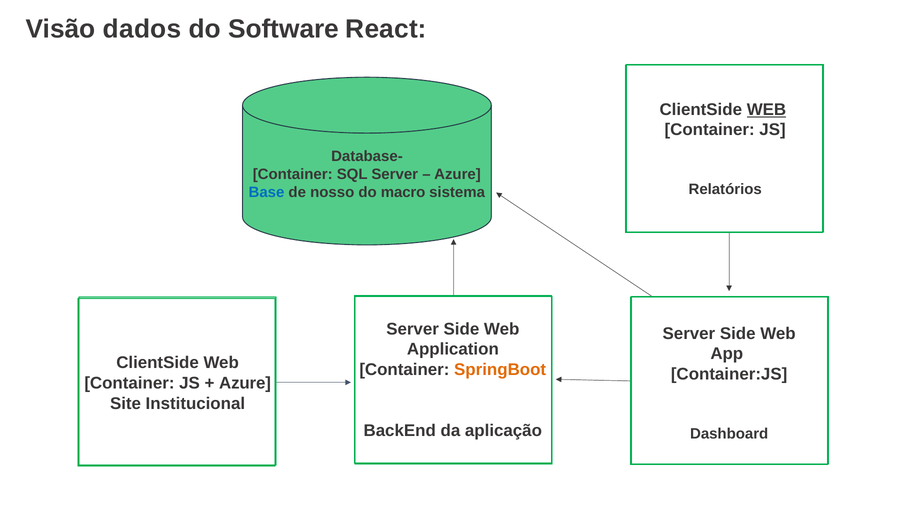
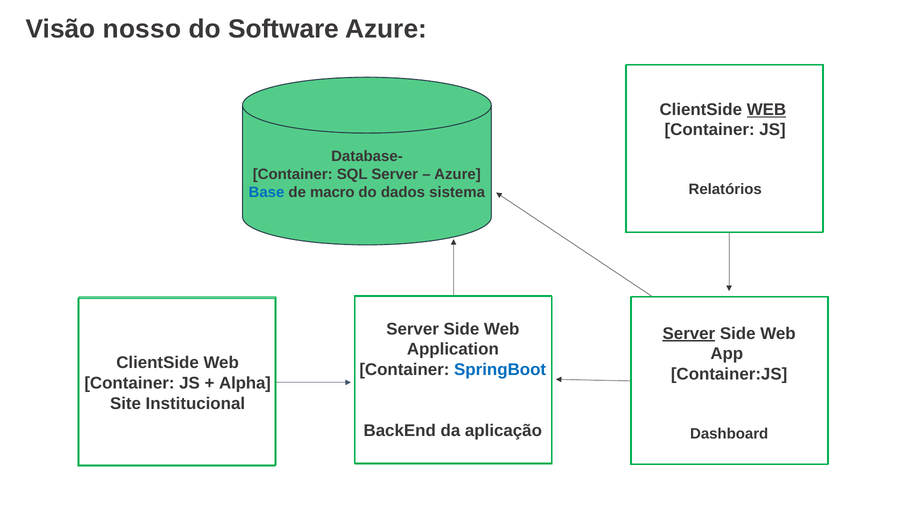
dados: dados -> nosso
Software React: React -> Azure
nosso: nosso -> macro
macro: macro -> dados
Server at (689, 334) underline: none -> present
SpringBoot colour: orange -> blue
Azure at (245, 383): Azure -> Alpha
